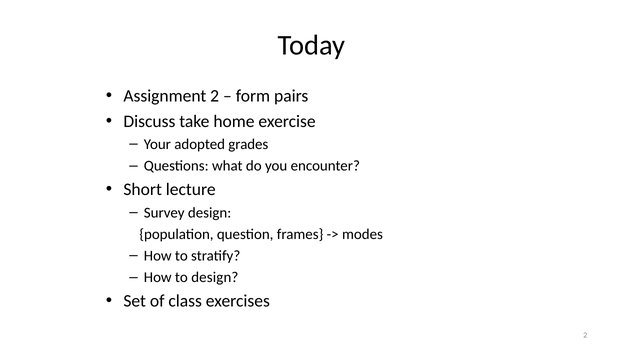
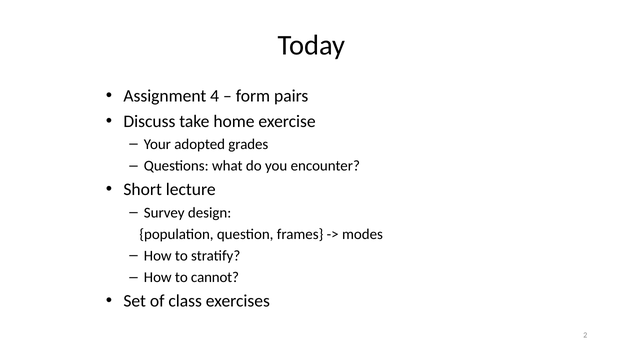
Assignment 2: 2 -> 4
to design: design -> cannot
